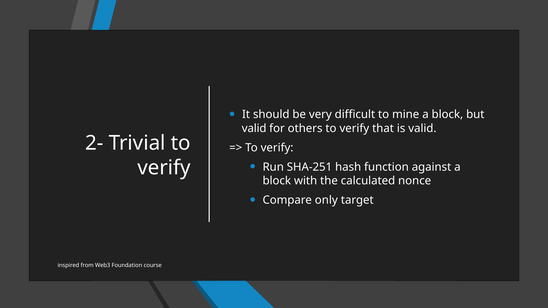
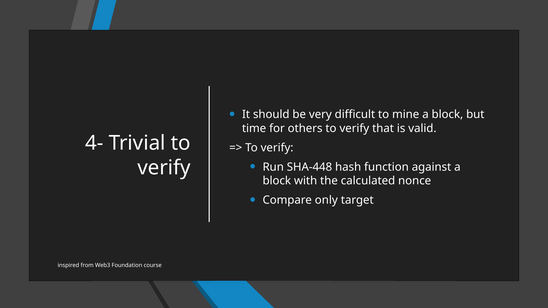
valid at (254, 128): valid -> time
2-: 2- -> 4-
SHA-251: SHA-251 -> SHA-448
